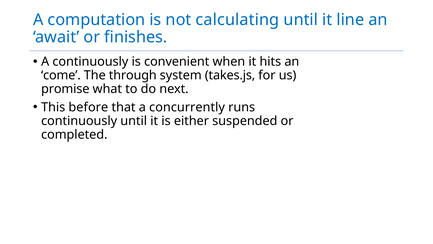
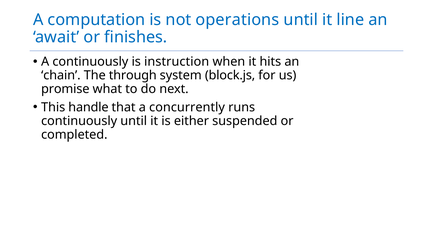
calculating: calculating -> operations
convenient: convenient -> instruction
come: come -> chain
takes.js: takes.js -> block.js
before: before -> handle
